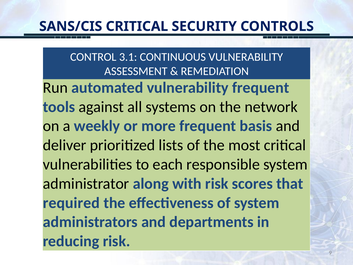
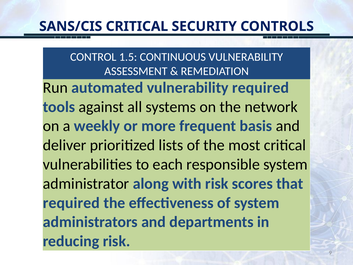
3.1: 3.1 -> 1.5
vulnerability frequent: frequent -> required
